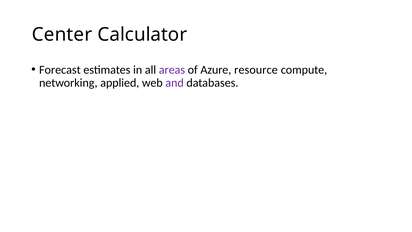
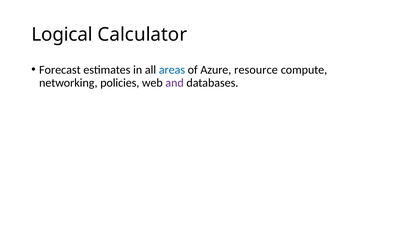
Center: Center -> Logical
areas colour: purple -> blue
applied: applied -> policies
